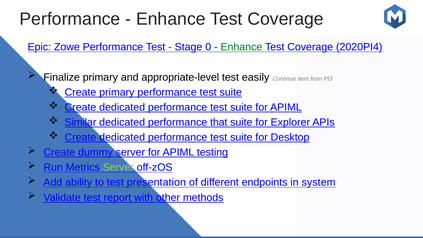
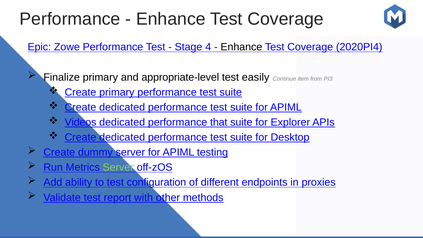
0: 0 -> 4
Enhance at (241, 47) colour: green -> black
Similar: Similar -> Videos
presentation: presentation -> configuration
system: system -> proxies
